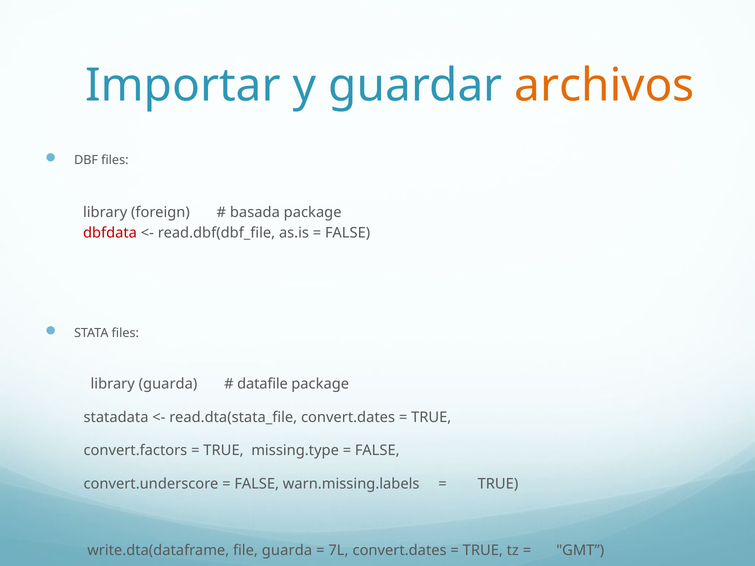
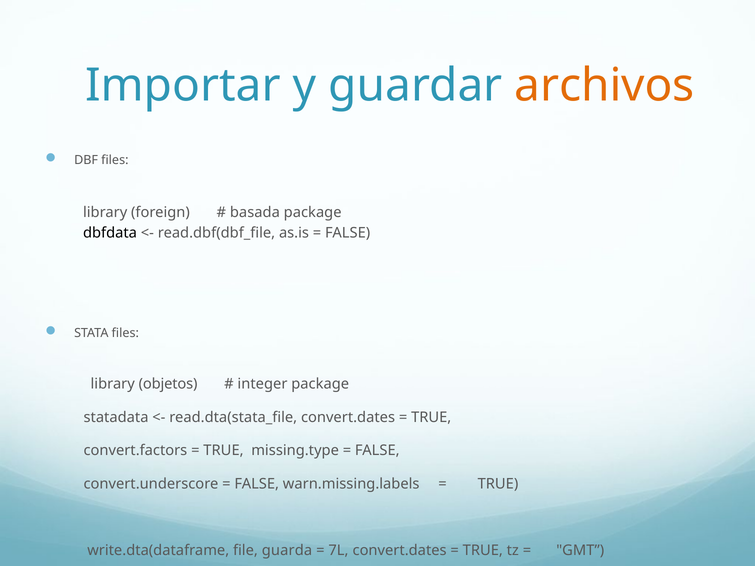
dbfdata colour: red -> black
library guarda: guarda -> objetos
datafile: datafile -> integer
